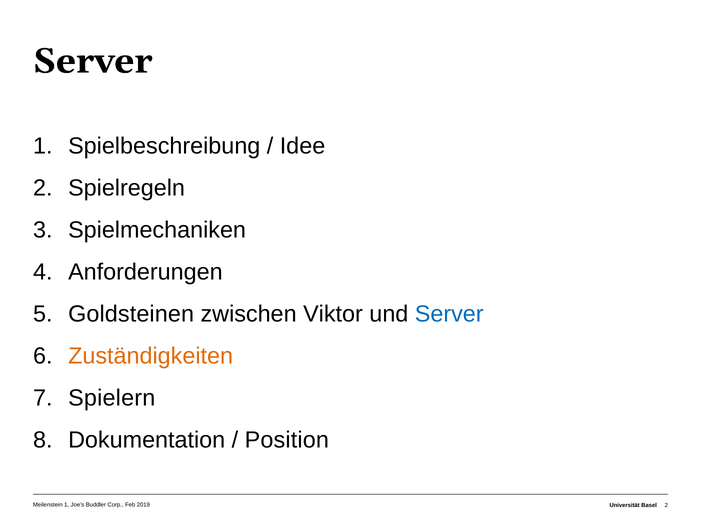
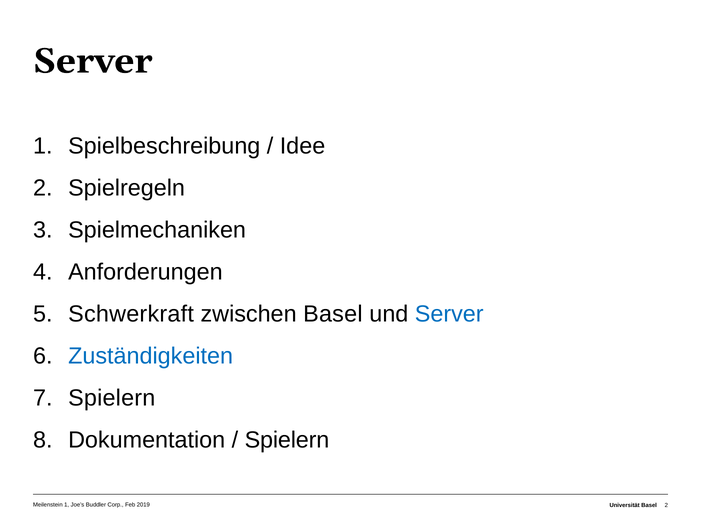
Goldsteinen: Goldsteinen -> Schwerkraft
zwischen Viktor: Viktor -> Basel
Zuständigkeiten colour: orange -> blue
Position at (287, 441): Position -> Spielern
